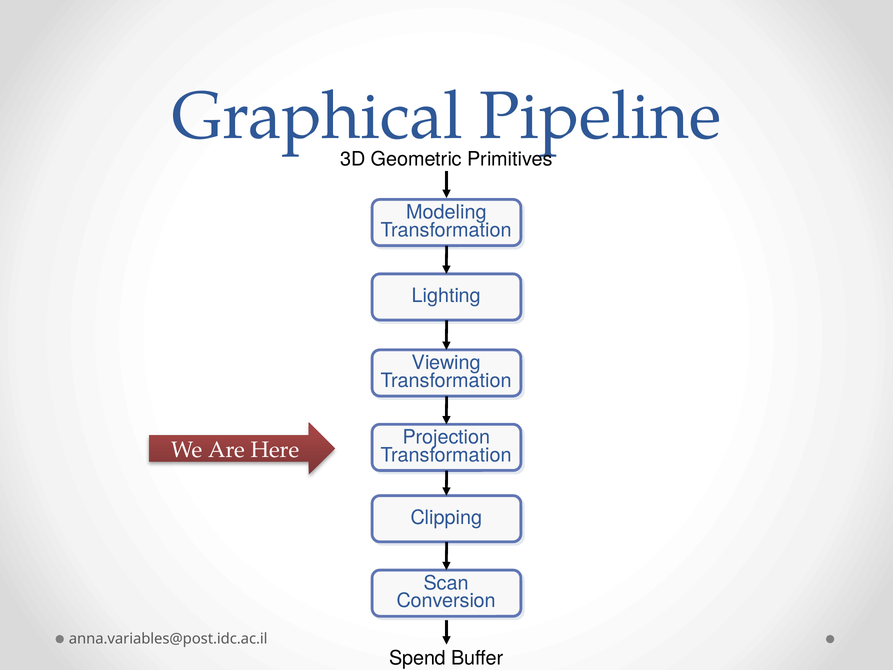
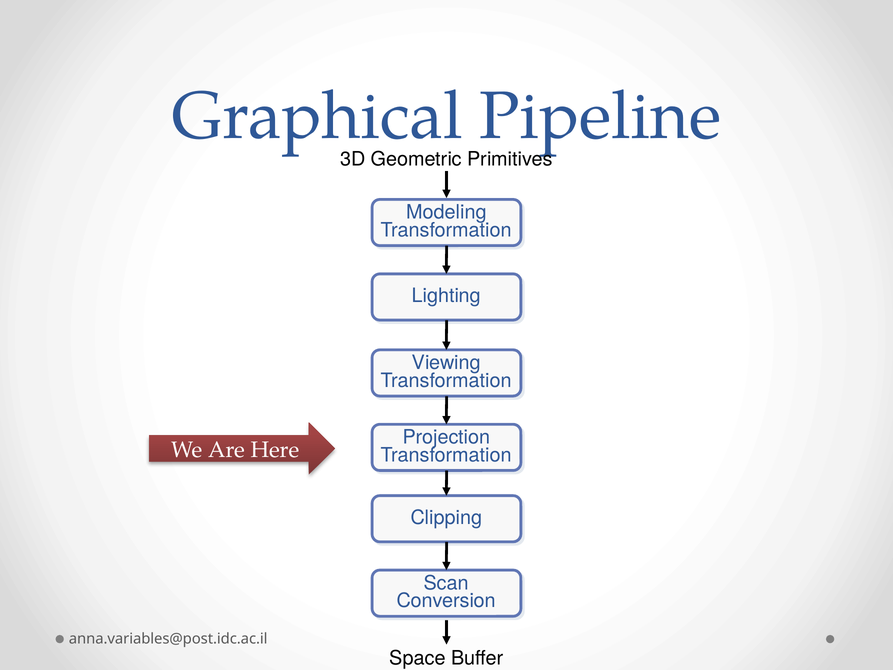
Spend: Spend -> Space
